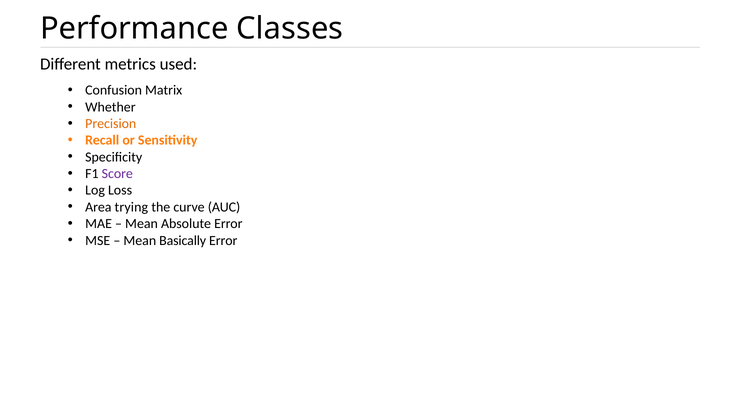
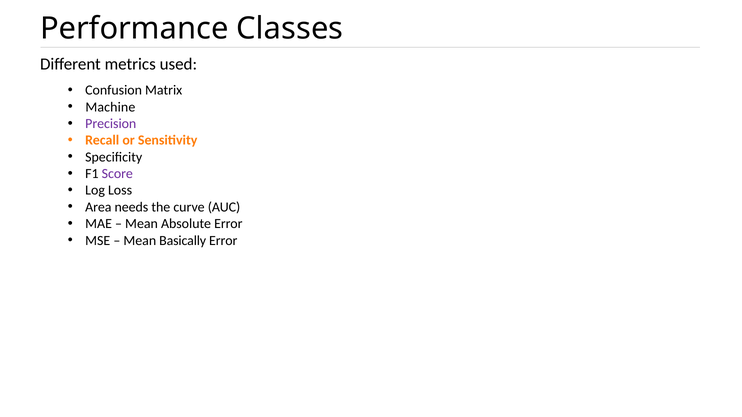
Whether: Whether -> Machine
Precision colour: orange -> purple
trying: trying -> needs
